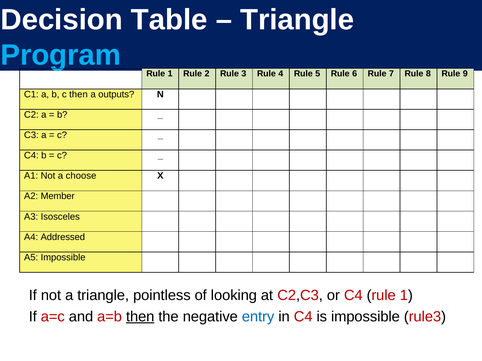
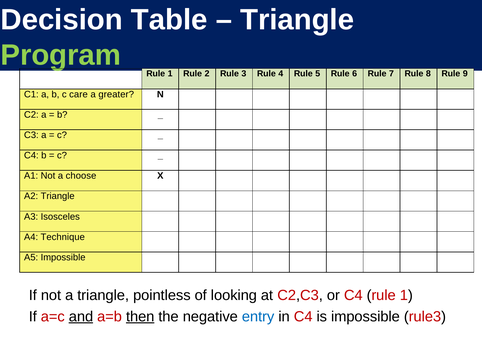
Program colour: light blue -> light green
c then: then -> care
outputs: outputs -> greater
A2 Member: Member -> Triangle
Addressed: Addressed -> Technique
and underline: none -> present
